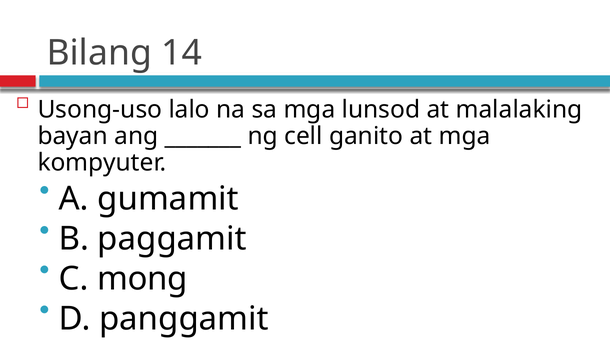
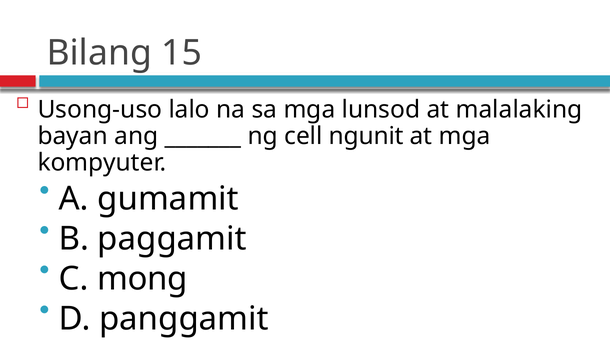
14: 14 -> 15
ganito: ganito -> ngunit
